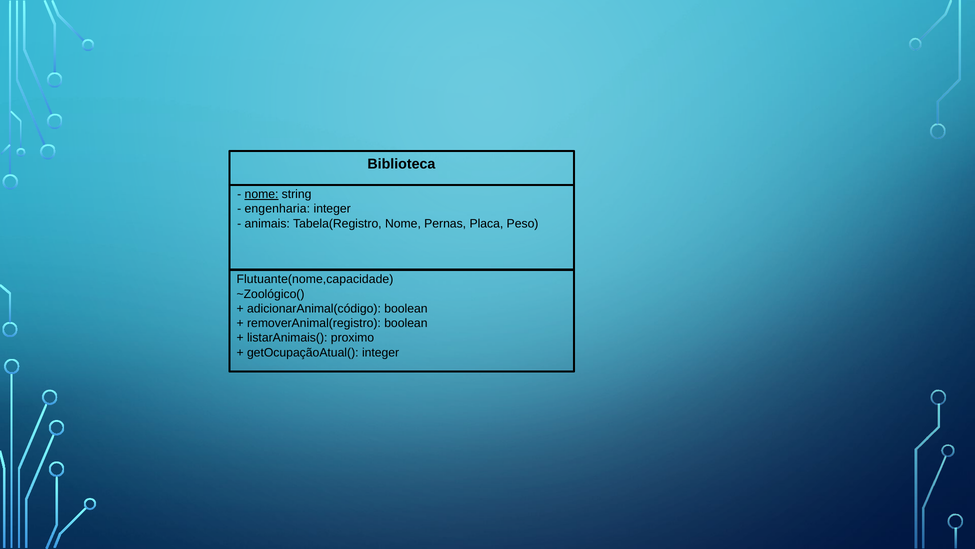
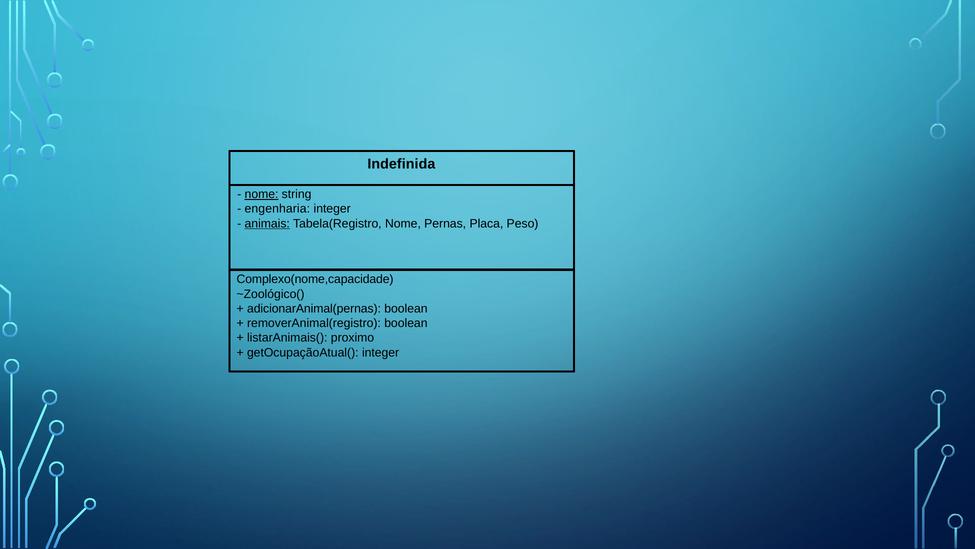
Biblioteca: Biblioteca -> Indefinida
animais underline: none -> present
Flutuante(nome,capacidade: Flutuante(nome,capacidade -> Complexo(nome,capacidade
adicionarAnimal(código: adicionarAnimal(código -> adicionarAnimal(pernas
